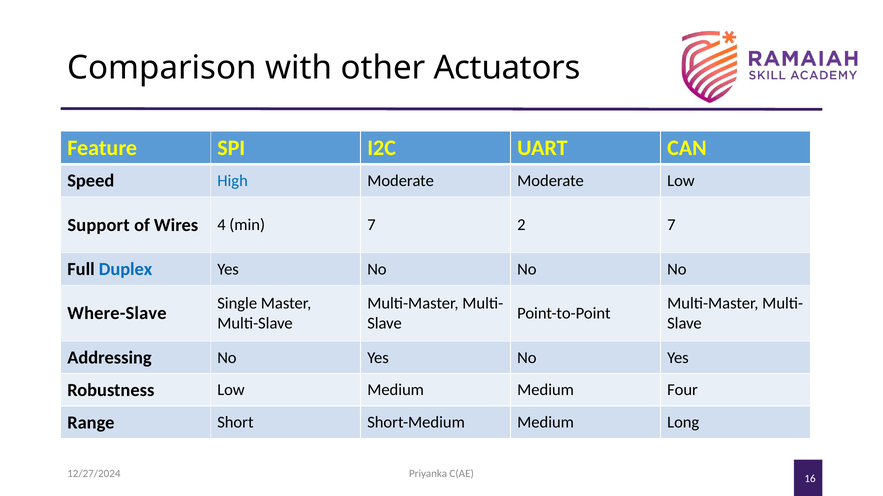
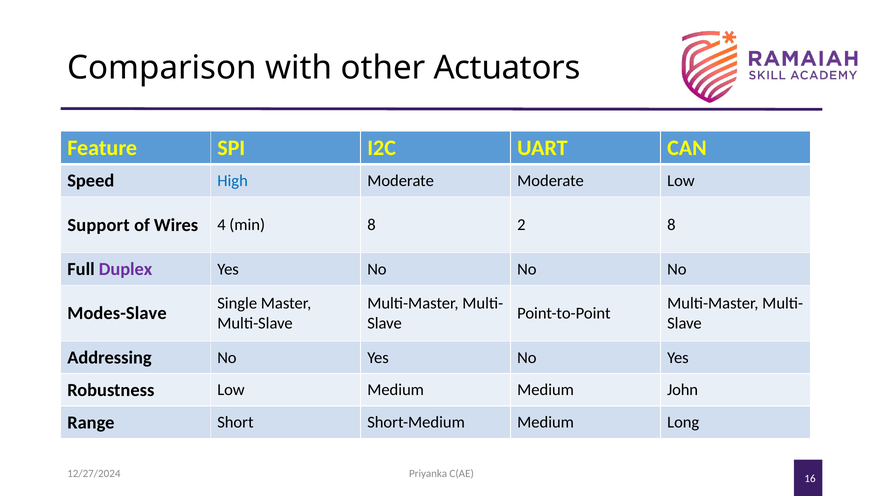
min 7: 7 -> 8
2 7: 7 -> 8
Duplex colour: blue -> purple
Where-Slave: Where-Slave -> Modes-Slave
Four: Four -> John
